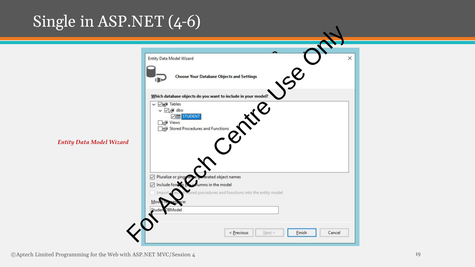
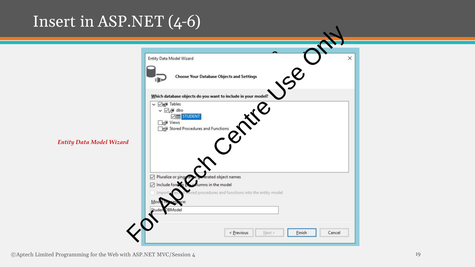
Single: Single -> Insert
